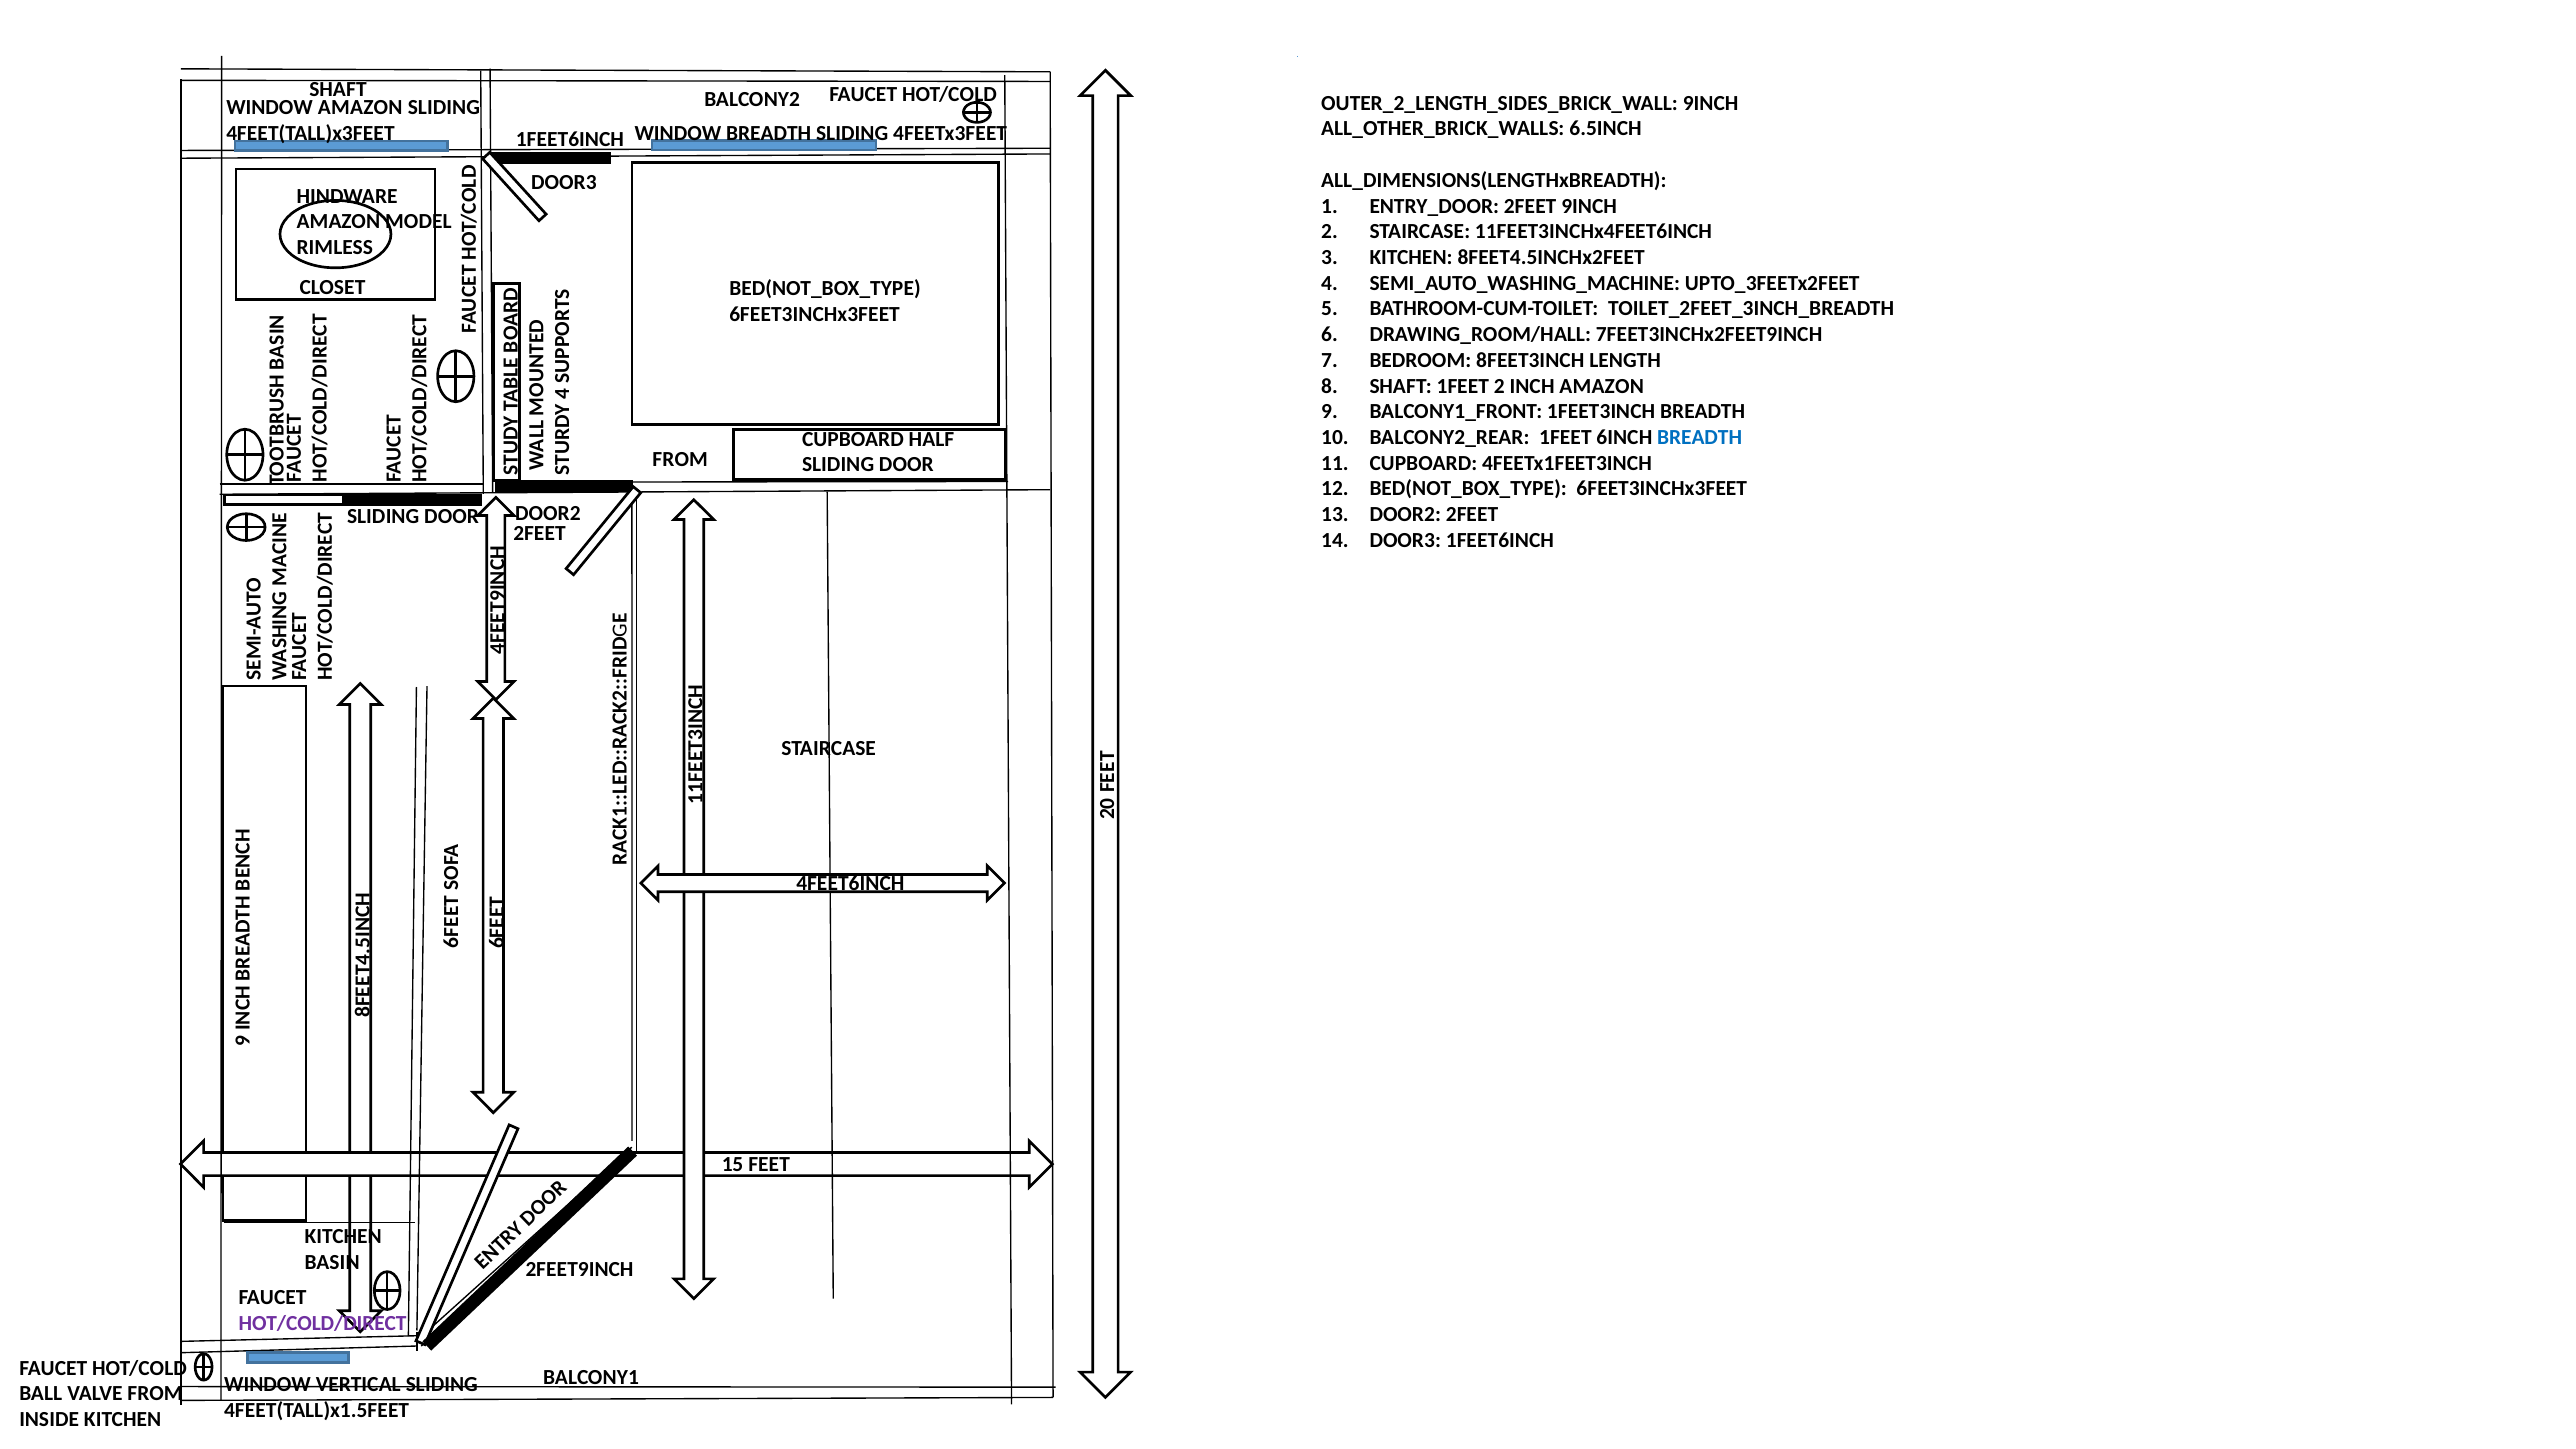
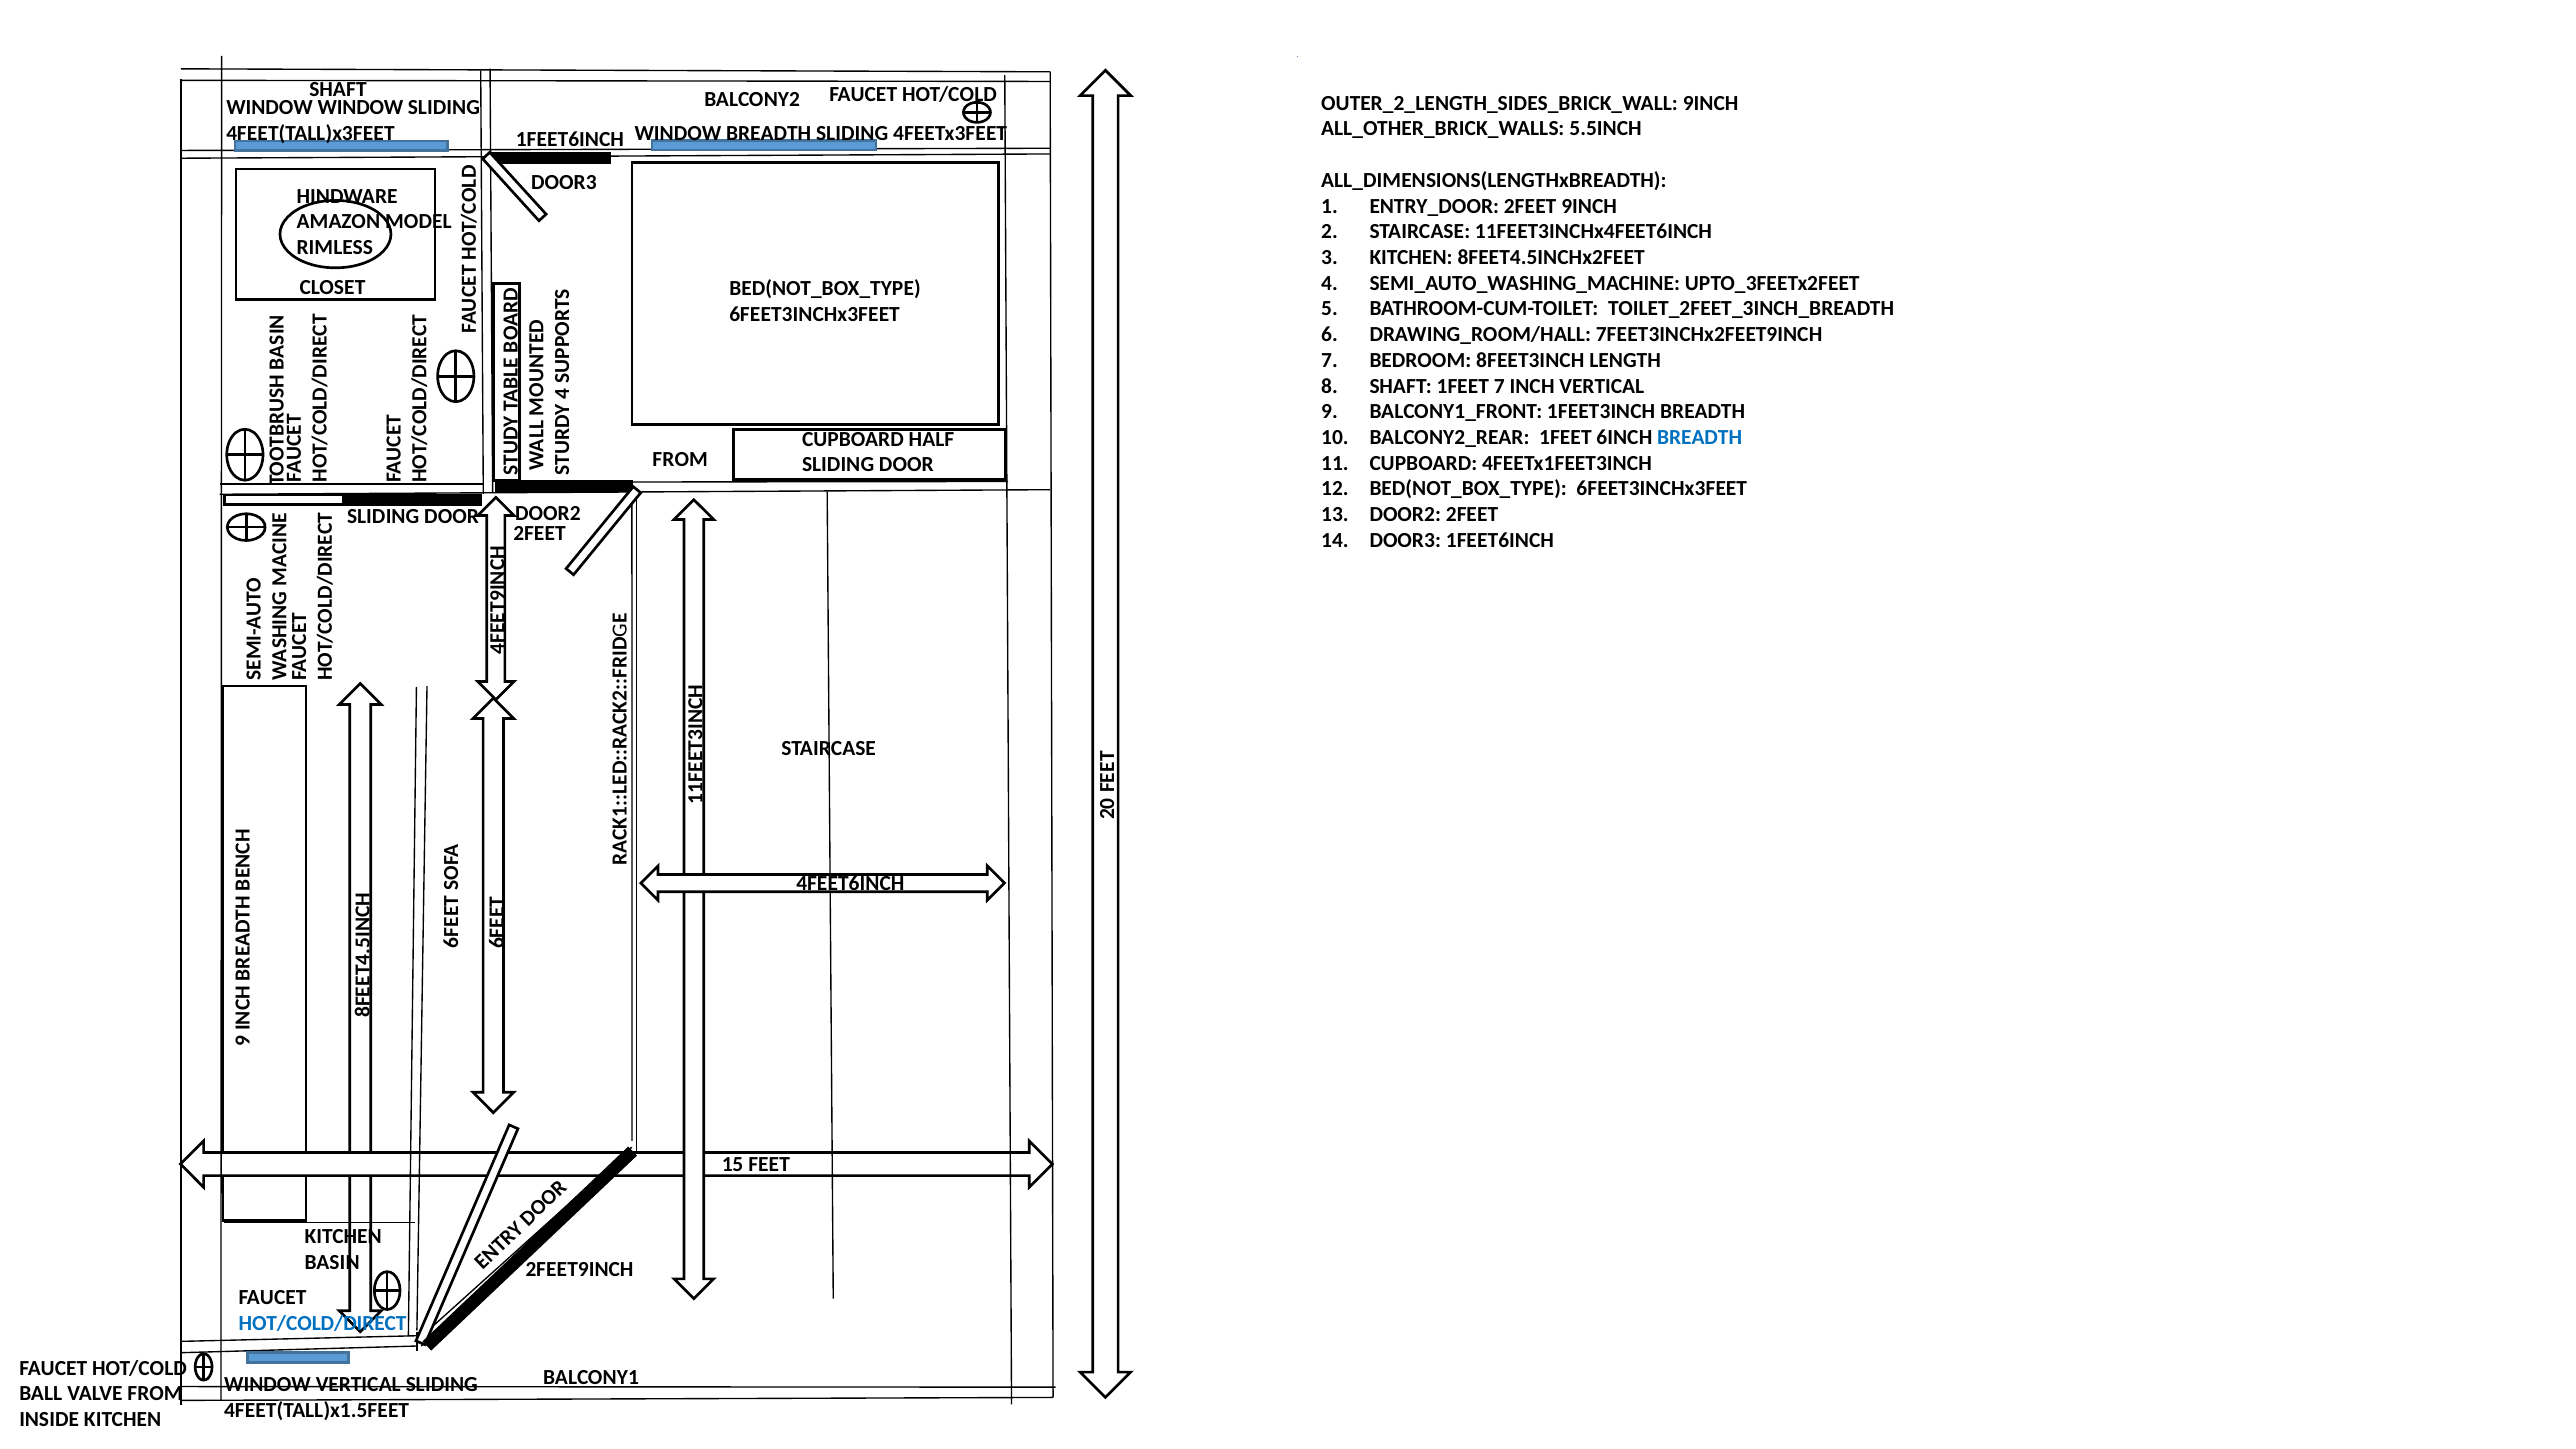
WINDOW AMAZON: AMAZON -> WINDOW
6.5INCH: 6.5INCH -> 5.5INCH
1FEET 2: 2 -> 7
INCH AMAZON: AMAZON -> VERTICAL
HOT/COLD/DIRECT colour: purple -> blue
